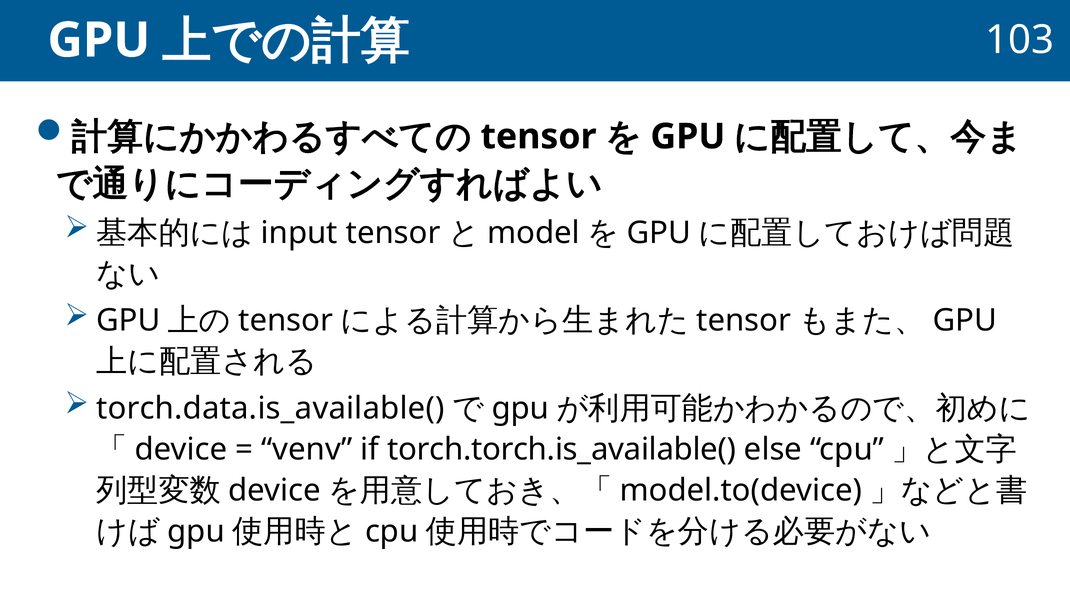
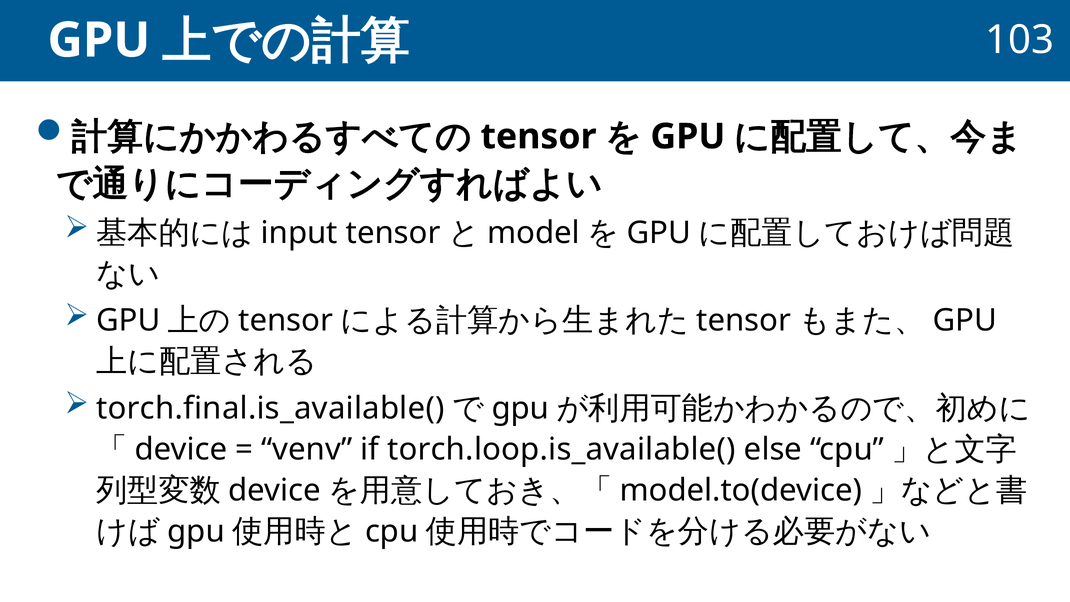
torch.data.is_available(: torch.data.is_available( -> torch.final.is_available(
torch.torch.is_available(: torch.torch.is_available( -> torch.loop.is_available(
